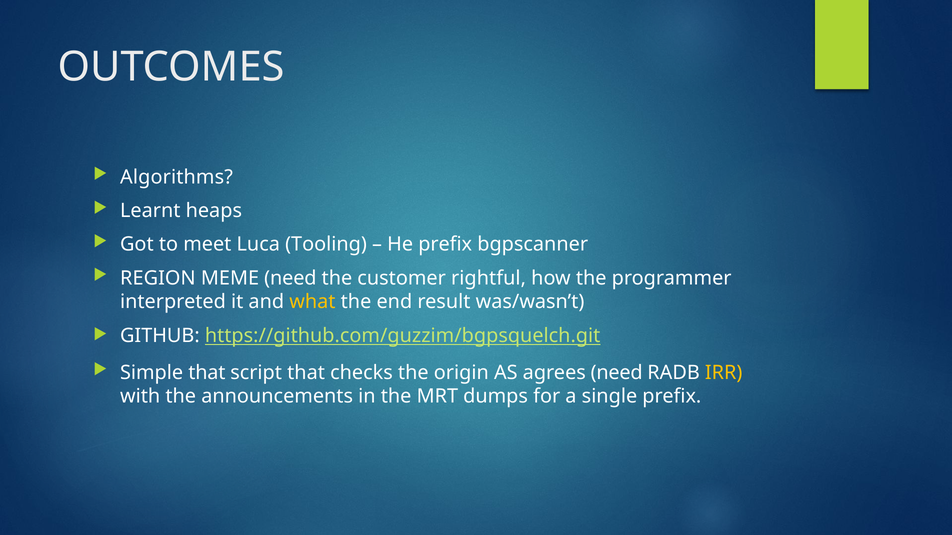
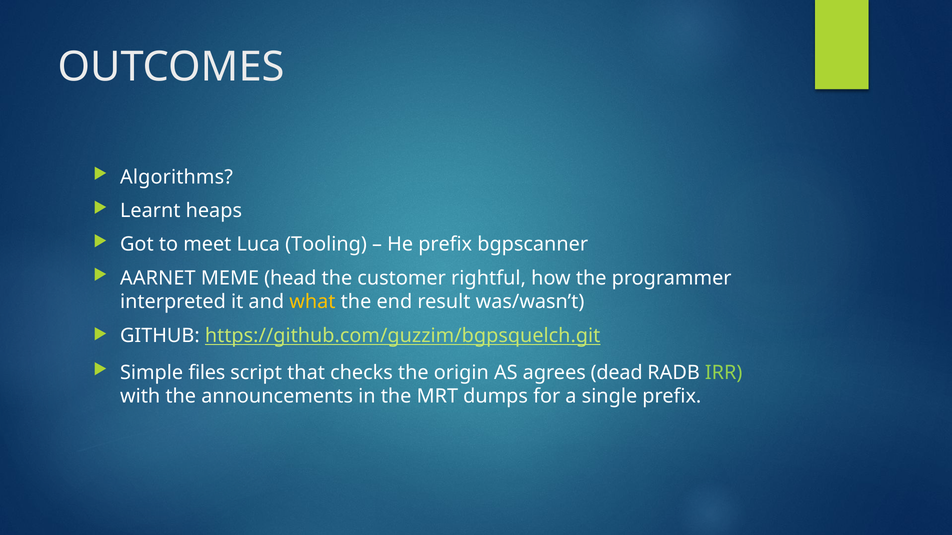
REGION: REGION -> AARNET
MEME need: need -> head
Simple that: that -> files
agrees need: need -> dead
IRR colour: yellow -> light green
